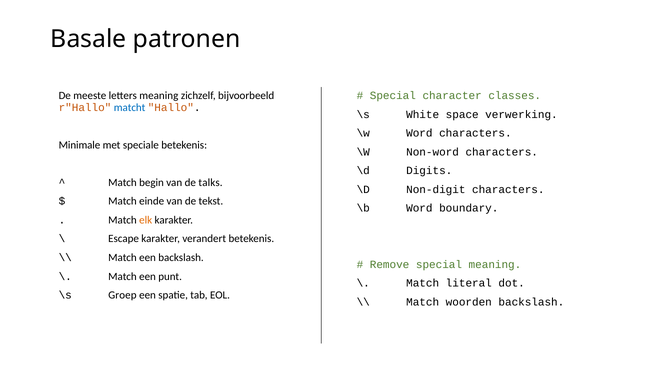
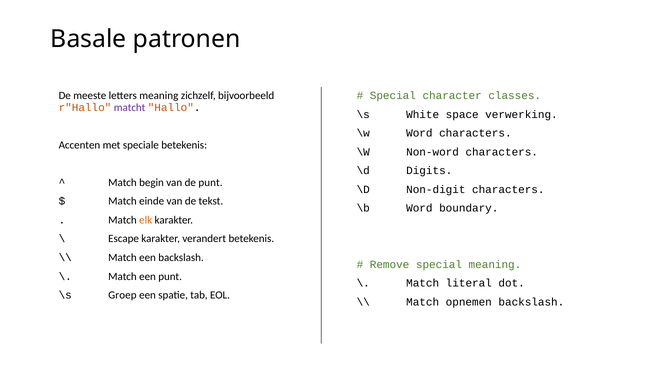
matcht colour: blue -> purple
Minimale: Minimale -> Accenten
de talks: talks -> punt
woorden: woorden -> opnemen
